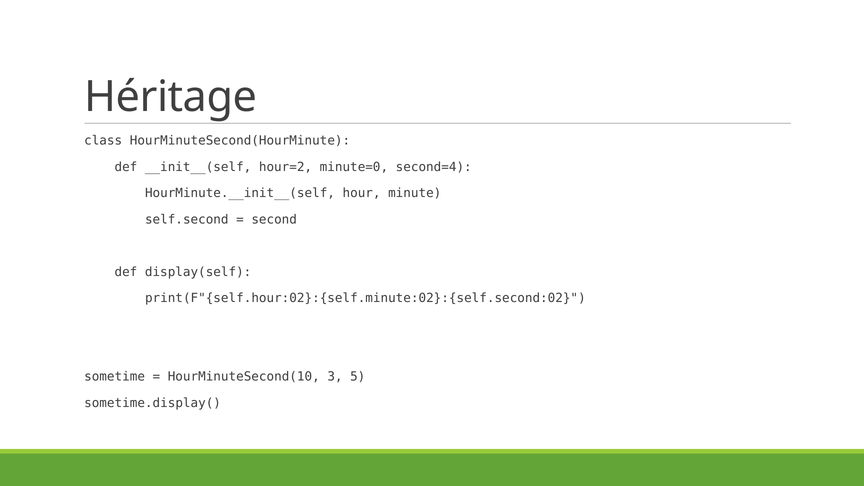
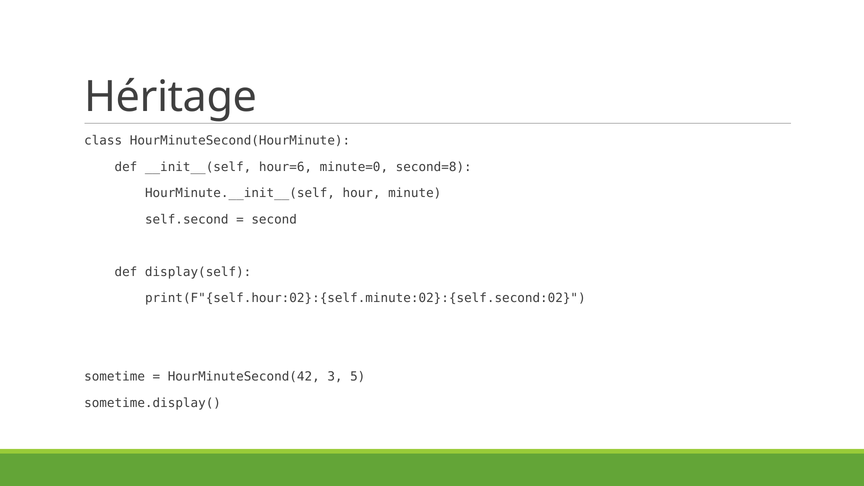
hour=2: hour=2 -> hour=6
second=4: second=4 -> second=8
HourMinuteSecond(10: HourMinuteSecond(10 -> HourMinuteSecond(42
